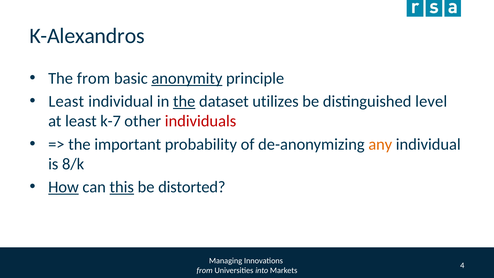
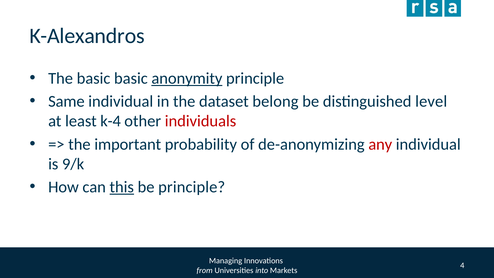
The from: from -> basic
Least at (66, 101): Least -> Same
the at (184, 101) underline: present -> none
utilizes: utilizes -> belong
k-7: k-7 -> k-4
any colour: orange -> red
8/k: 8/k -> 9/k
How underline: present -> none
be distorted: distorted -> principle
